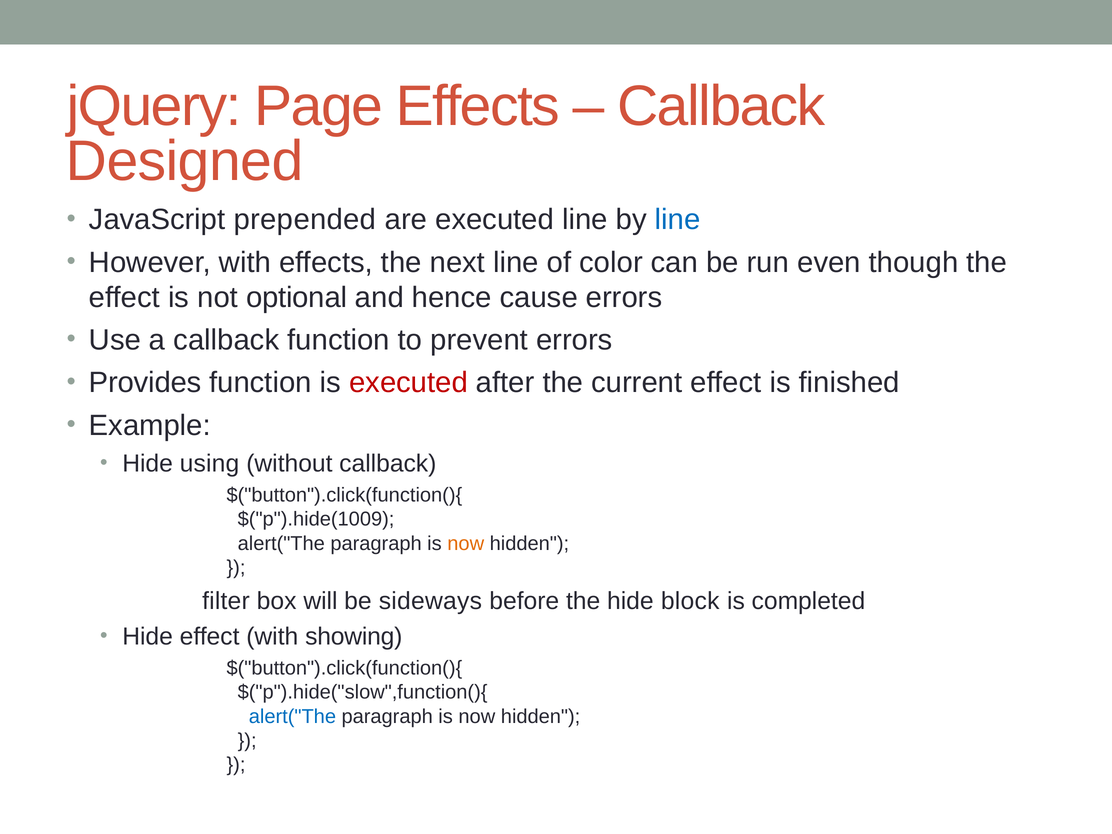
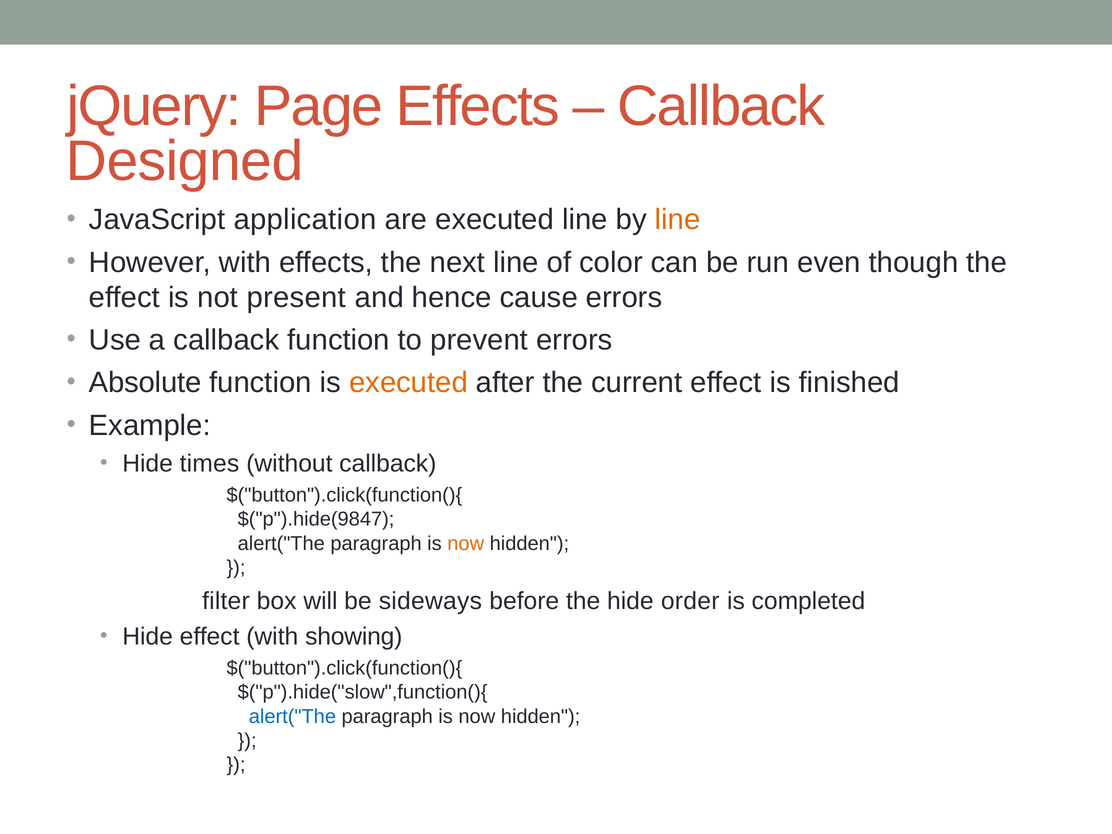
prepended: prepended -> application
line at (678, 220) colour: blue -> orange
optional: optional -> present
Provides: Provides -> Absolute
executed at (408, 383) colour: red -> orange
using: using -> times
$("p").hide(1009: $("p").hide(1009 -> $("p").hide(9847
block: block -> order
